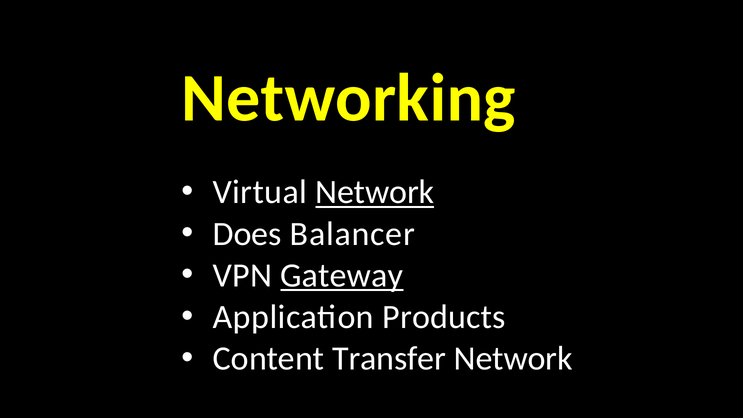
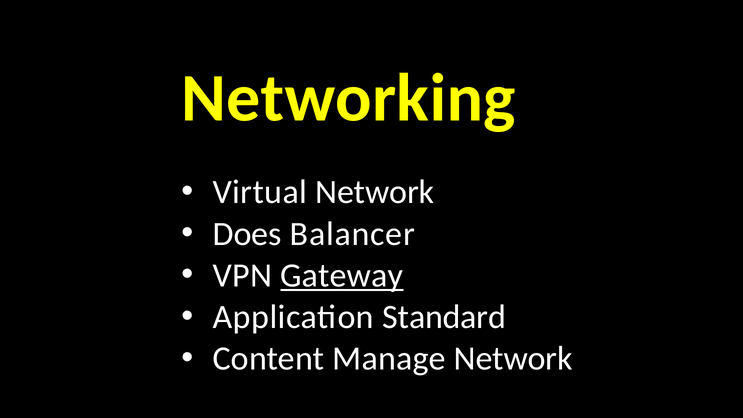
Network at (375, 192) underline: present -> none
Products: Products -> Standard
Transfer: Transfer -> Manage
